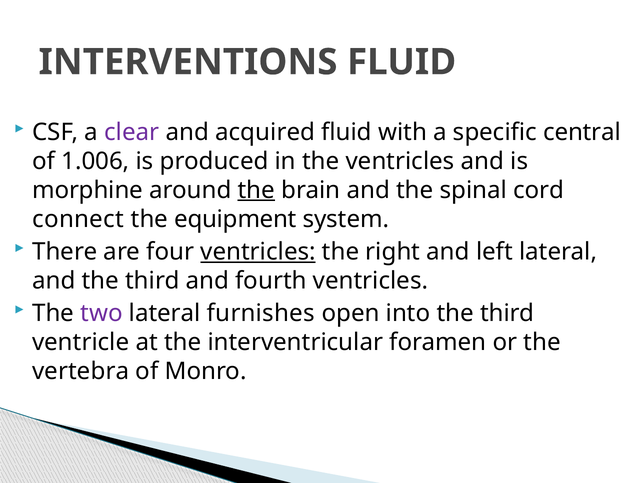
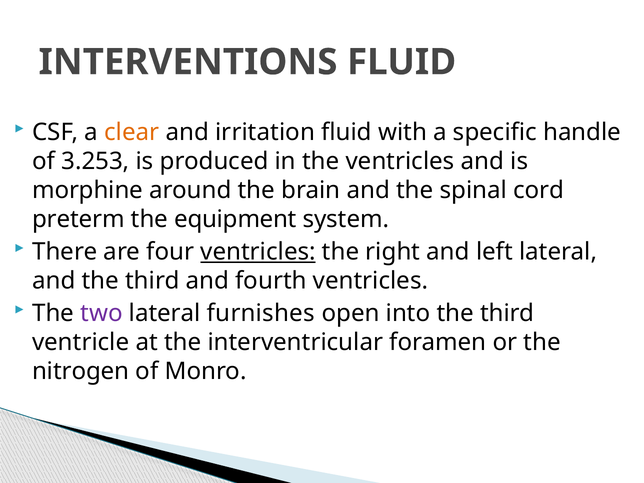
clear colour: purple -> orange
acquired: acquired -> irritation
central: central -> handle
1.006: 1.006 -> 3.253
the at (256, 190) underline: present -> none
connect: connect -> preterm
vertebra: vertebra -> nitrogen
